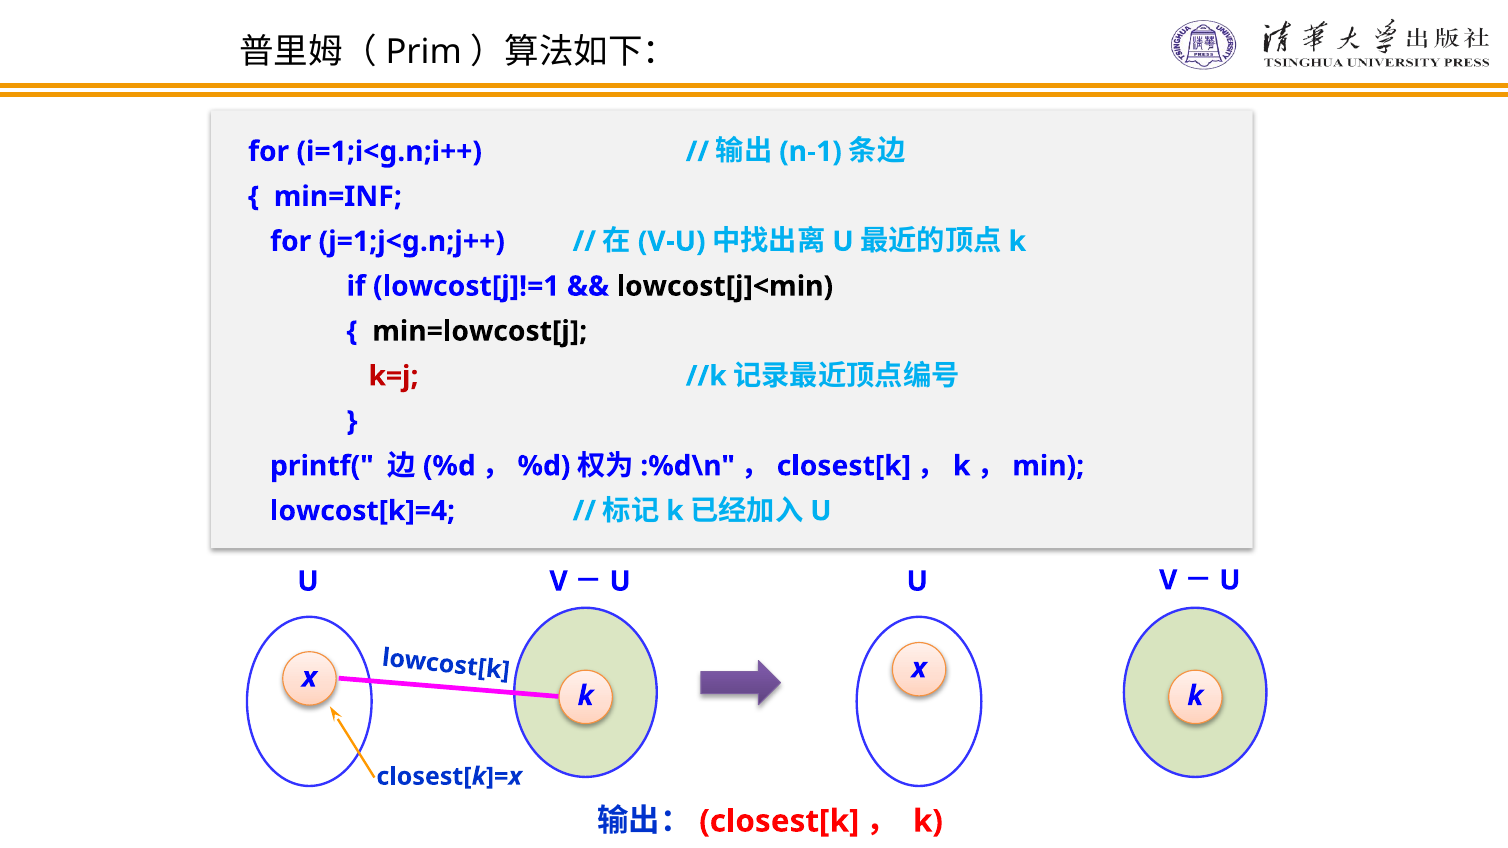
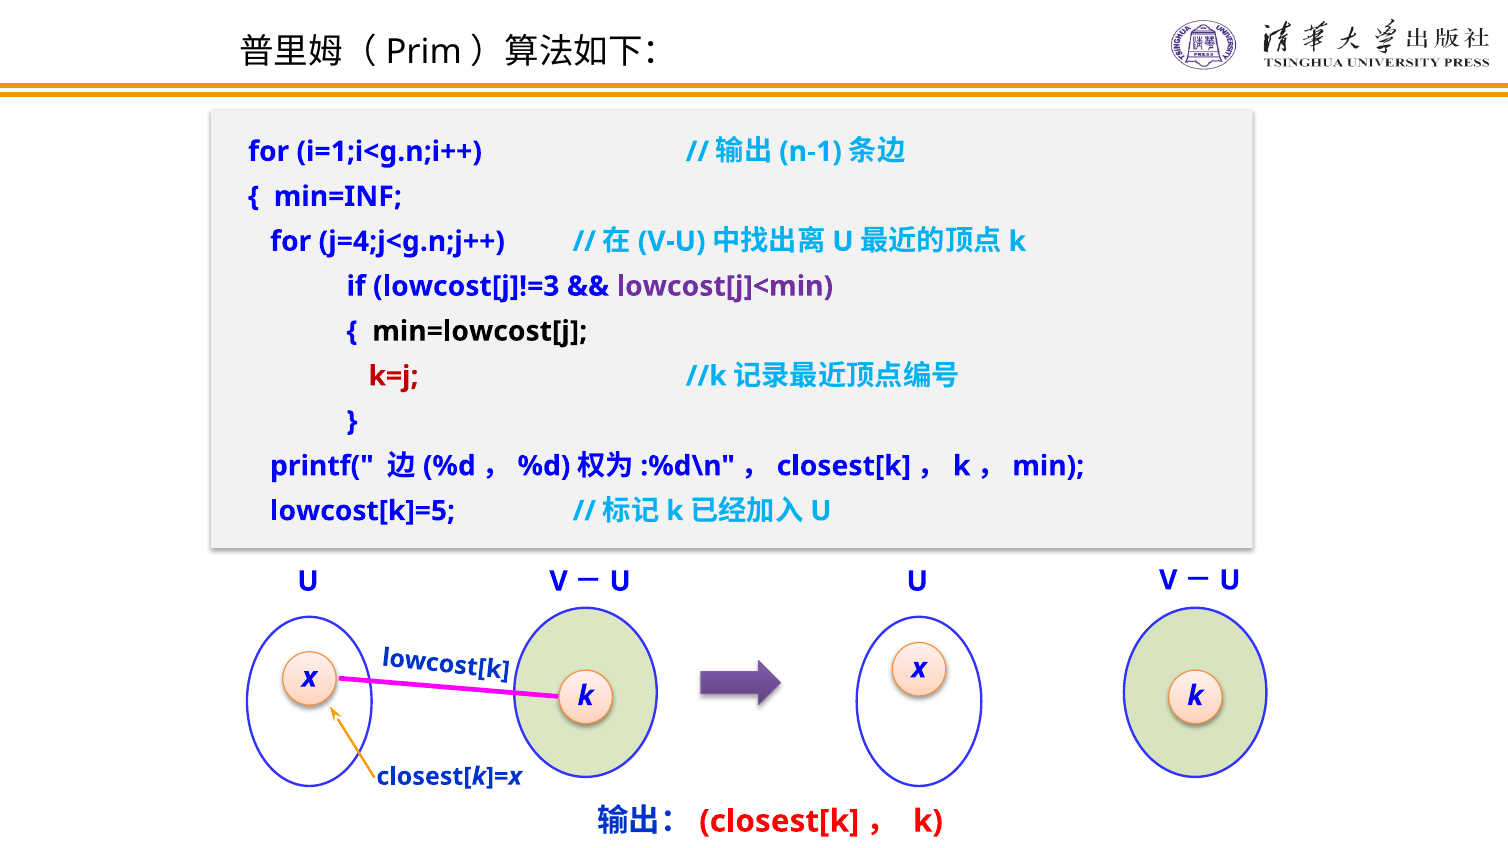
j=1;j<g.n;j++: j=1;j<g.n;j++ -> j=4;j<g.n;j++
lowcost[j]!=1: lowcost[j]!=1 -> lowcost[j]!=3
lowcost[j]<min colour: black -> purple
lowcost[k]=4: lowcost[k]=4 -> lowcost[k]=5
